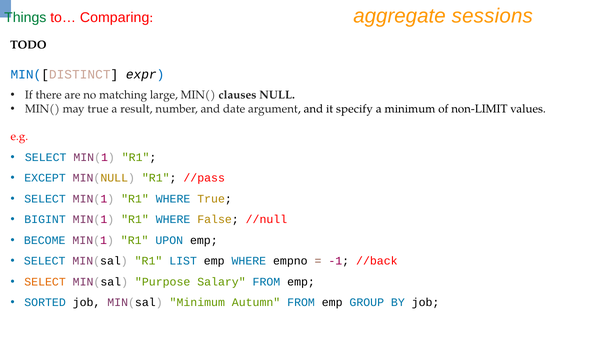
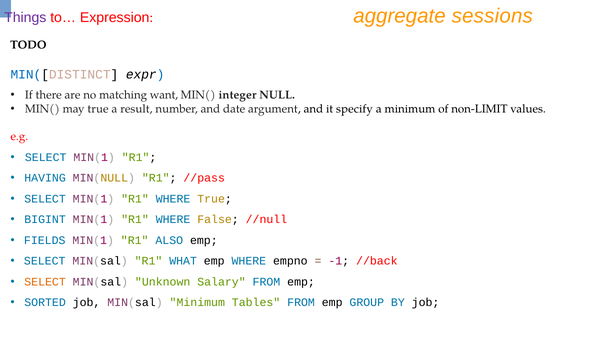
Things colour: green -> purple
Comparing: Comparing -> Expression
large: large -> want
clauses: clauses -> integer
EXCEPT: EXCEPT -> HAVING
BECOME: BECOME -> FIELDS
UPON: UPON -> ALSO
LIST: LIST -> WHAT
Purpose: Purpose -> Unknown
Autumn: Autumn -> Tables
